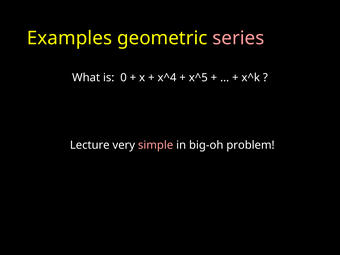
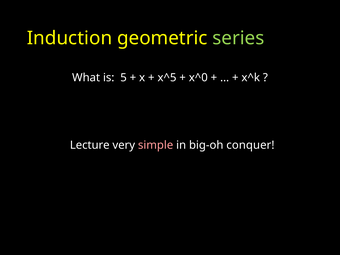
Examples: Examples -> Induction
series colour: pink -> light green
0: 0 -> 5
x^4: x^4 -> x^5
x^5: x^5 -> x^0
problem: problem -> conquer
